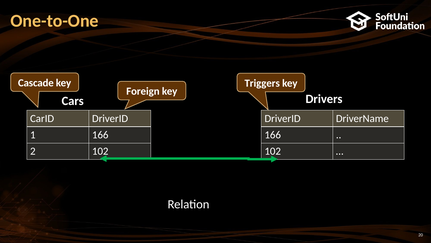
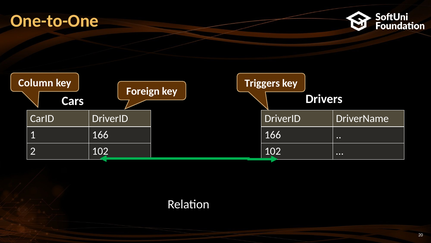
Cascade: Cascade -> Column
